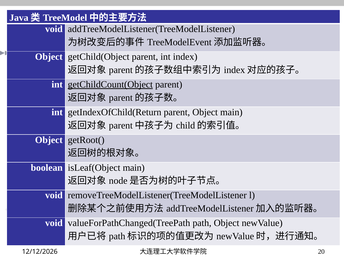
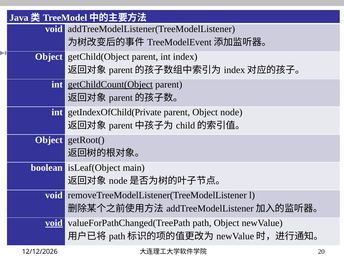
getIndexOfChild(Return: getIndexOfChild(Return -> getIndexOfChild(Private
Object main: main -> node
void at (54, 223) underline: none -> present
